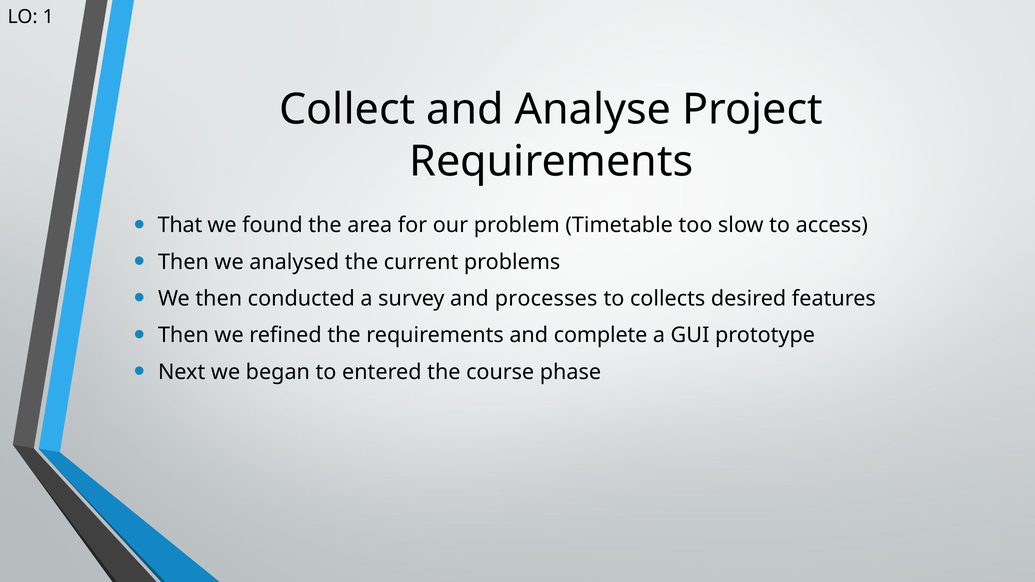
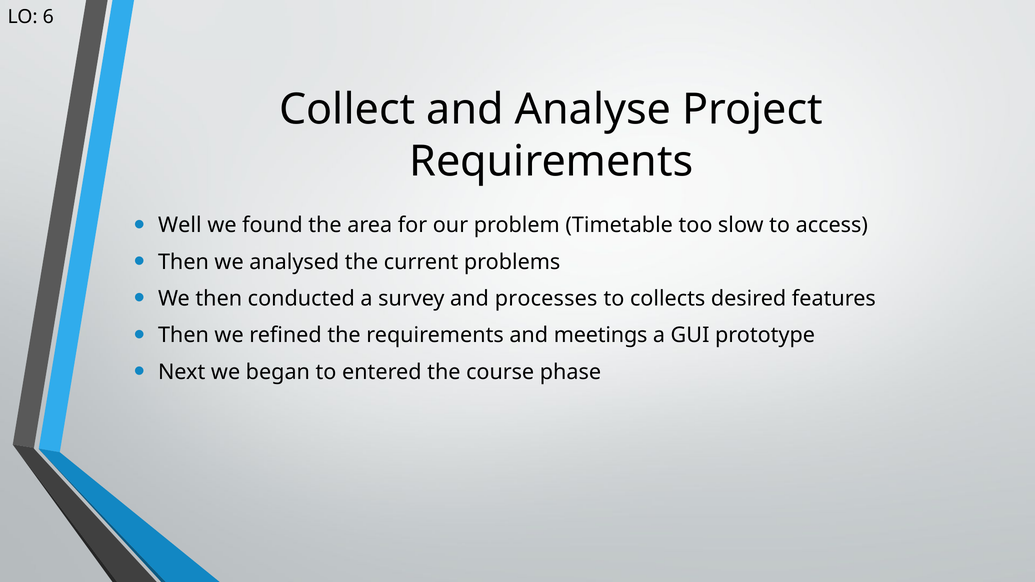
1: 1 -> 6
That: That -> Well
complete: complete -> meetings
